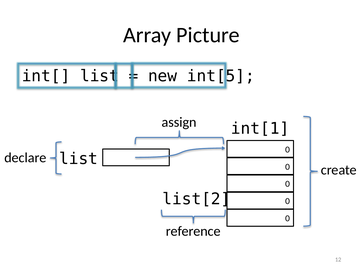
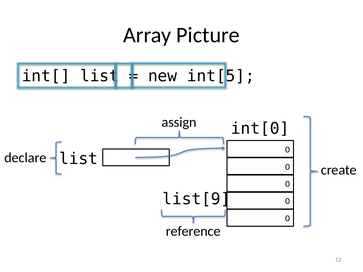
int[1: int[1 -> int[0
list[2: list[2 -> list[9
